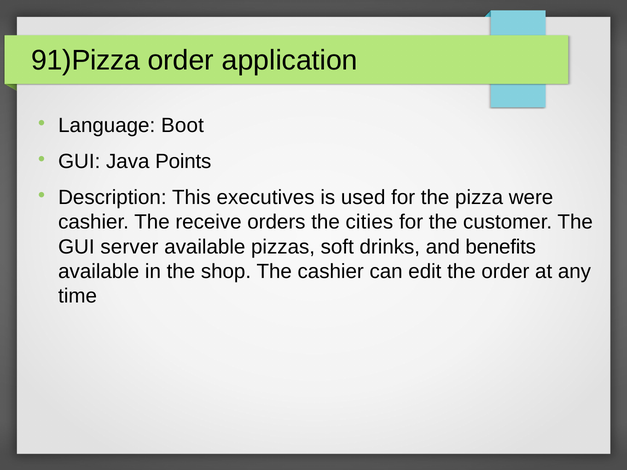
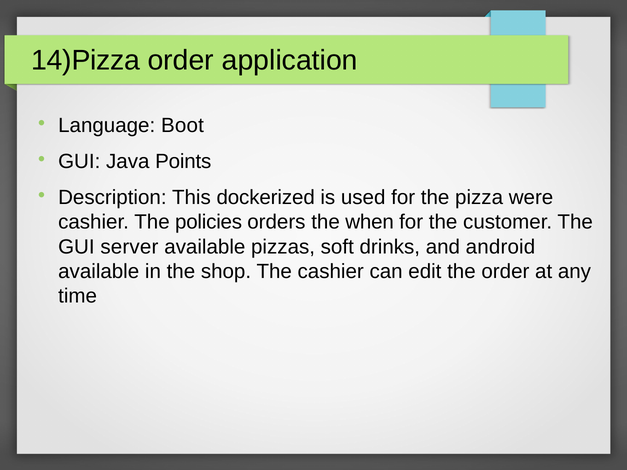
91)Pizza: 91)Pizza -> 14)Pizza
executives: executives -> dockerized
receive: receive -> policies
cities: cities -> when
benefits: benefits -> android
